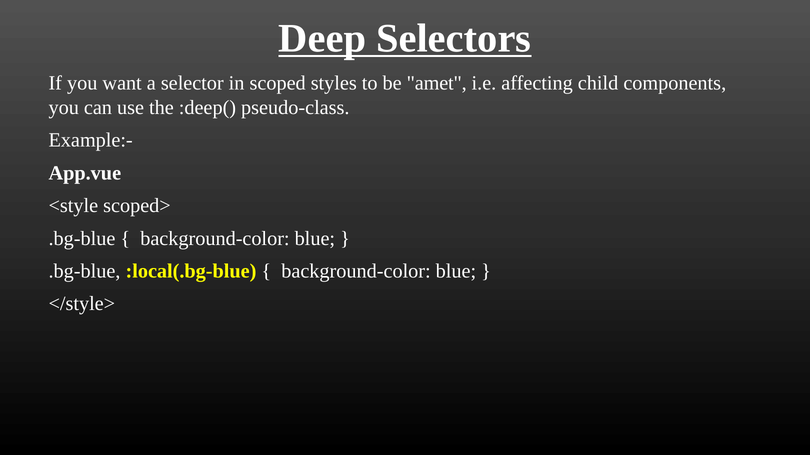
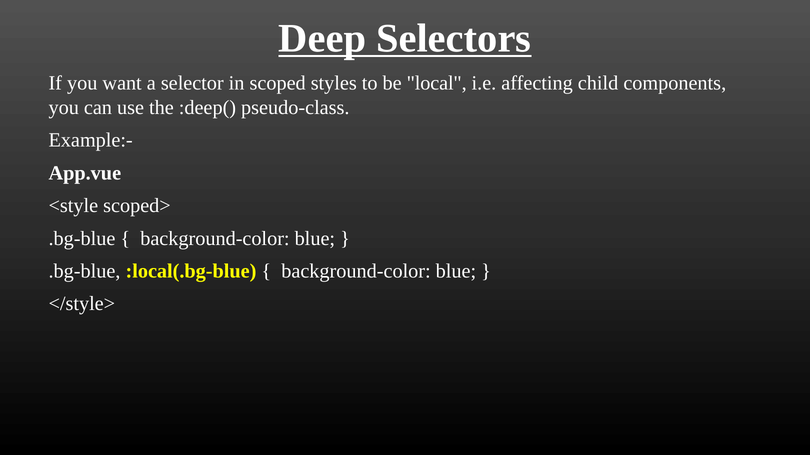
amet: amet -> local
